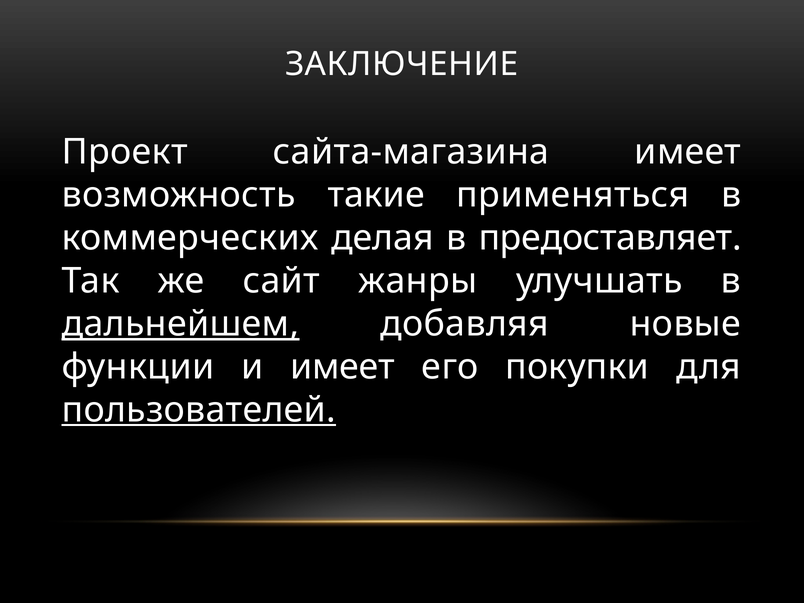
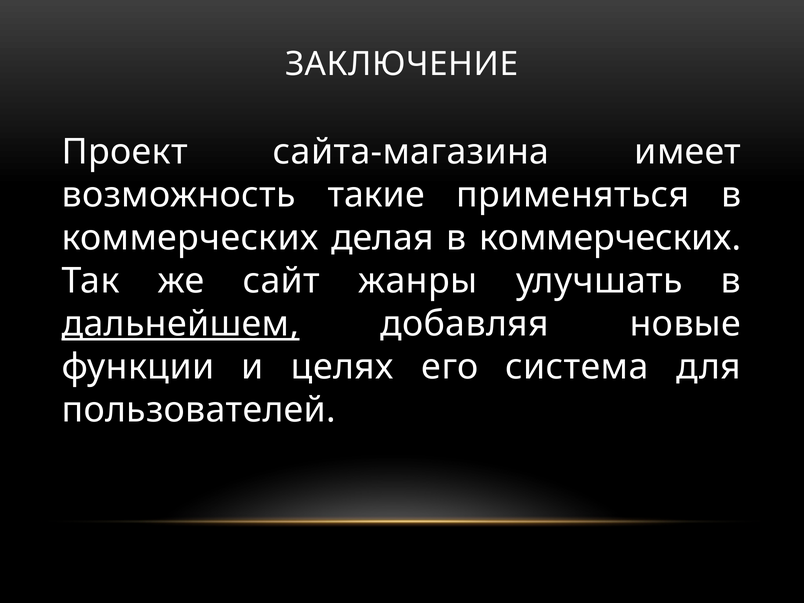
предоставляет at (610, 238): предоставляет -> коммерческих
и имеет: имеет -> целях
покупки: покупки -> система
пользователей underline: present -> none
